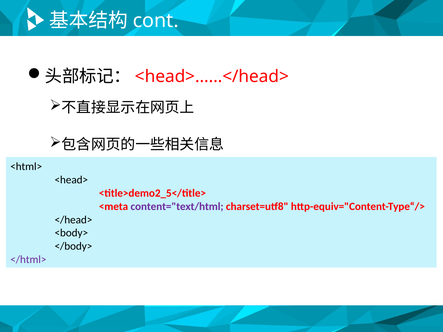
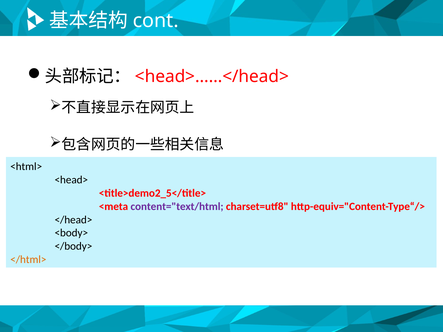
</html> colour: purple -> orange
